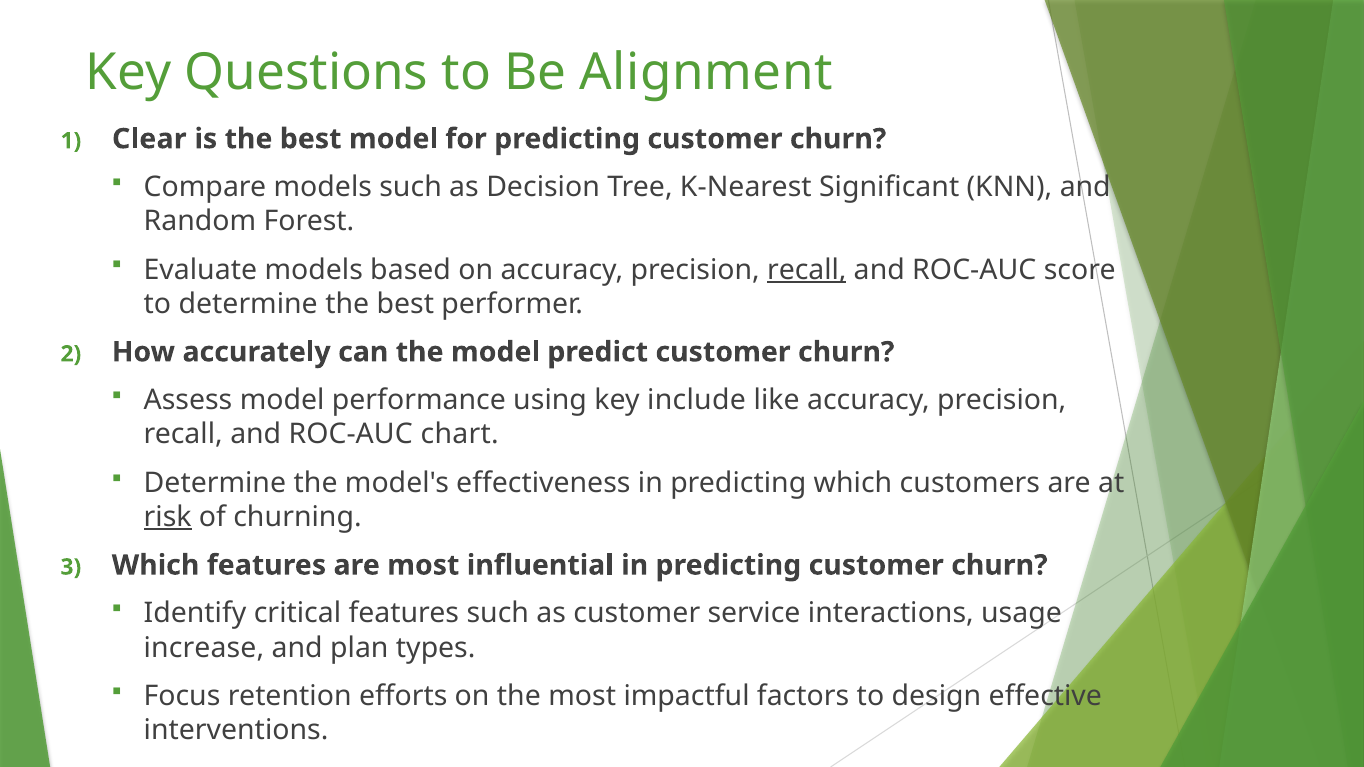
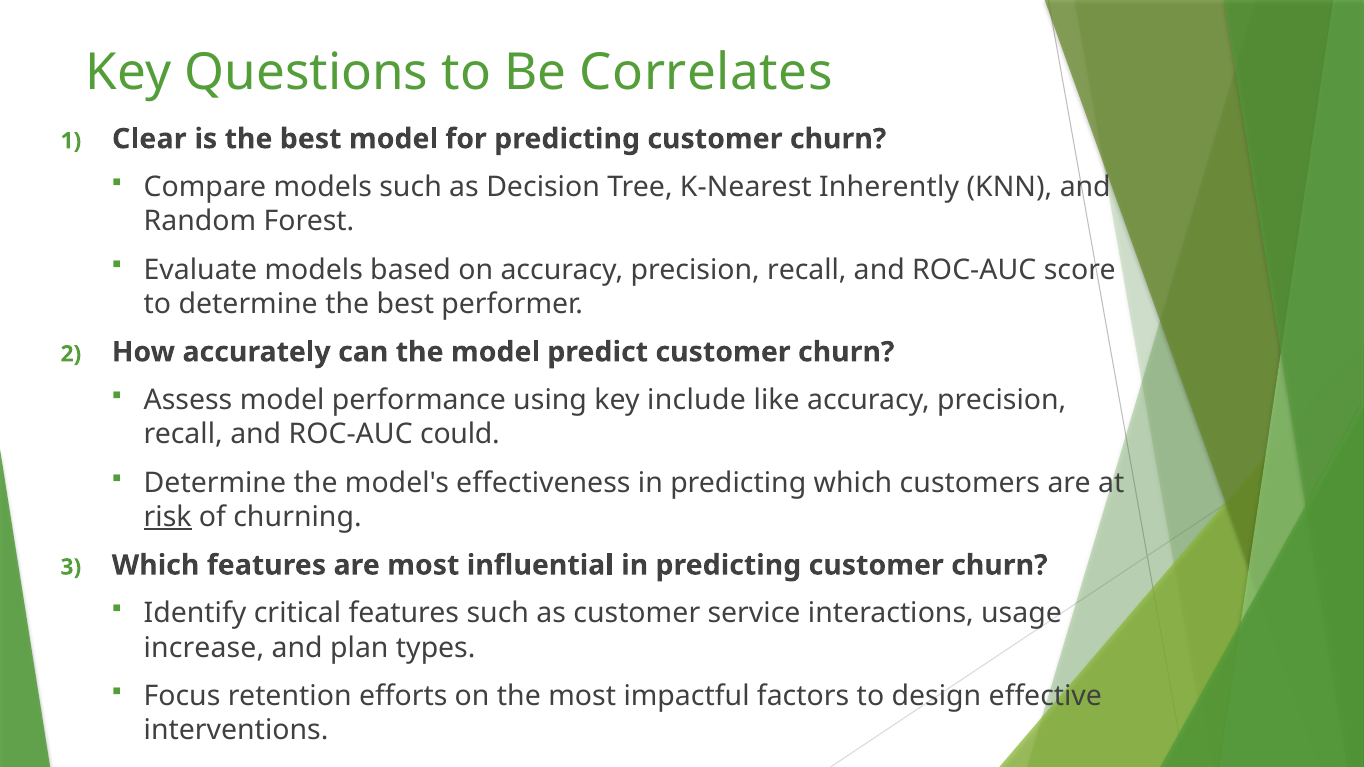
Alignment: Alignment -> Correlates
Significant: Significant -> Inherently
recall at (807, 270) underline: present -> none
chart: chart -> could
